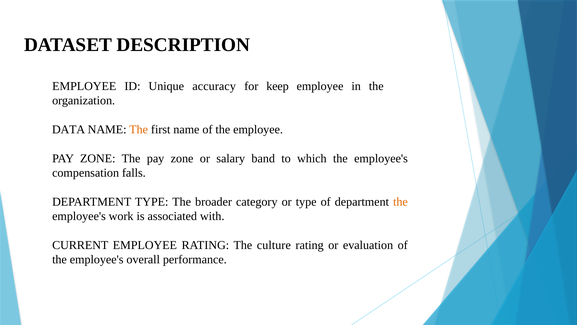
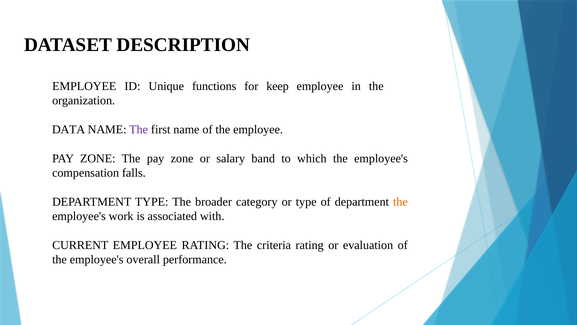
accuracy: accuracy -> functions
The at (139, 129) colour: orange -> purple
culture: culture -> criteria
